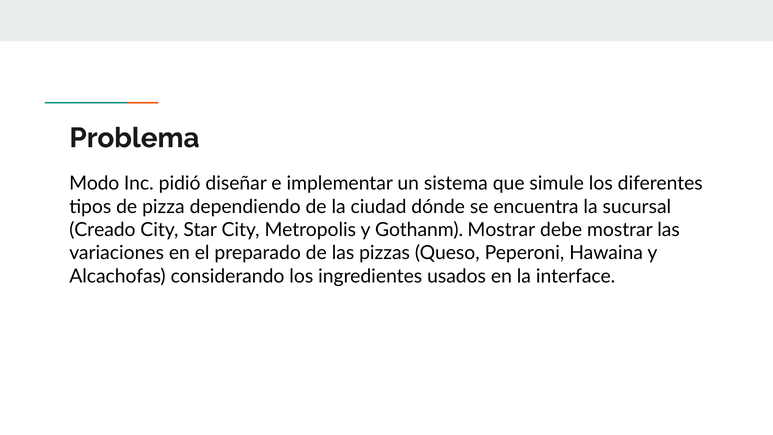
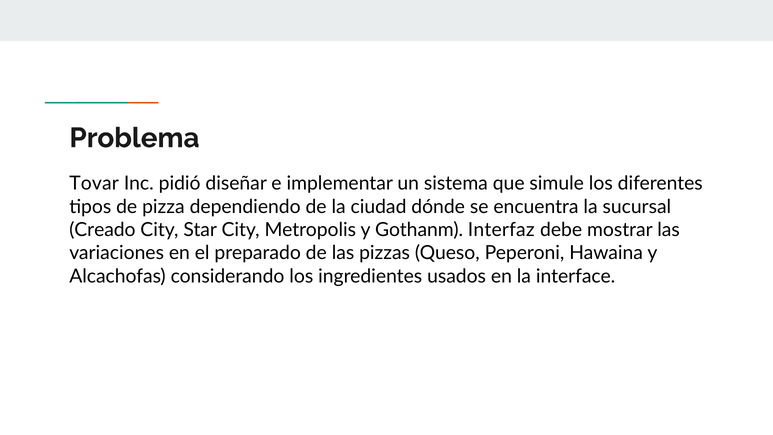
Modo: Modo -> Tovar
Gothanm Mostrar: Mostrar -> Interfaz
